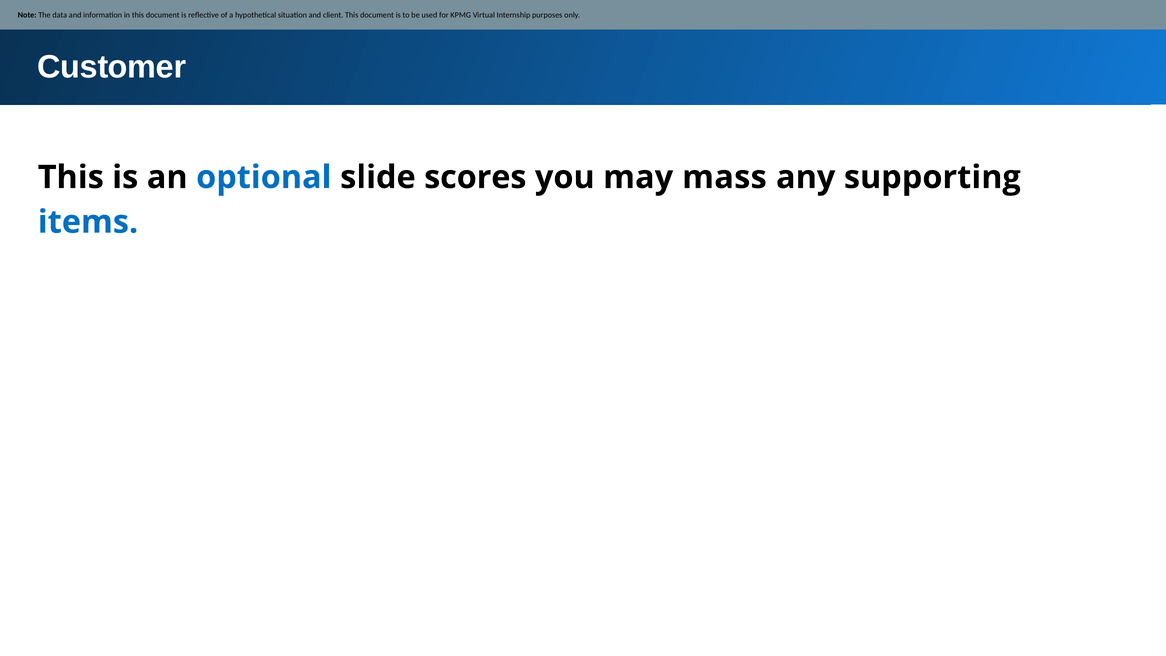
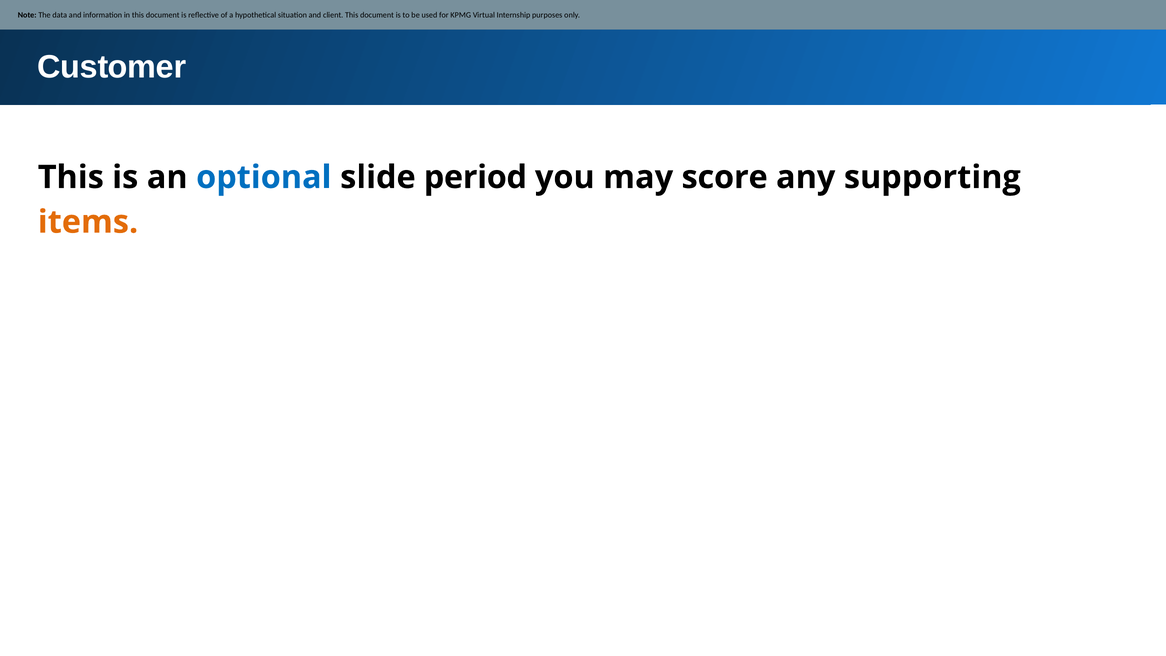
scores: scores -> period
mass: mass -> score
items colour: blue -> orange
